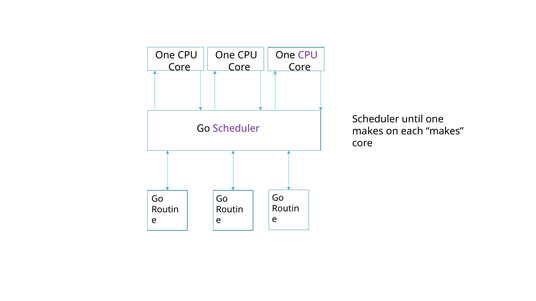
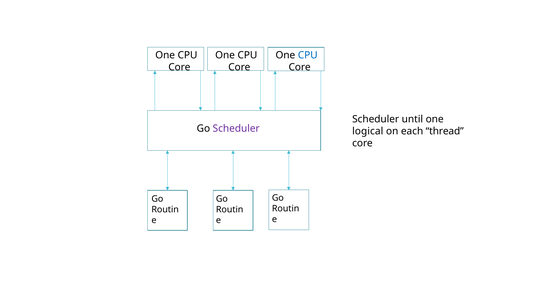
CPU at (308, 55) colour: purple -> blue
makes at (368, 131): makes -> logical
each makes: makes -> thread
